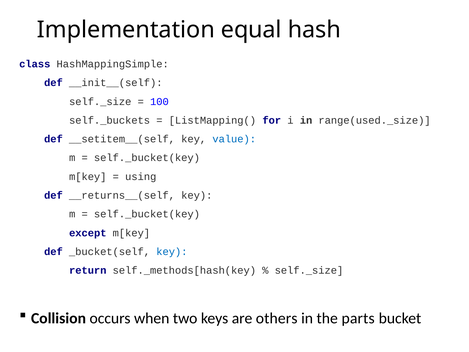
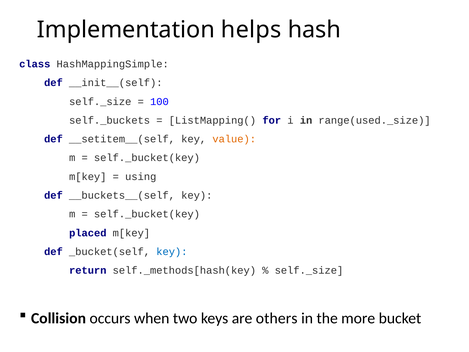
equal: equal -> helps
value colour: blue -> orange
__returns__(self: __returns__(self -> __buckets__(self
except: except -> placed
parts: parts -> more
